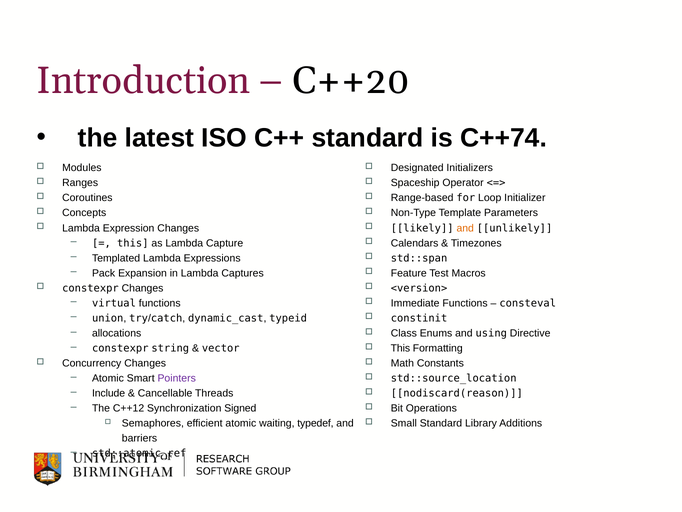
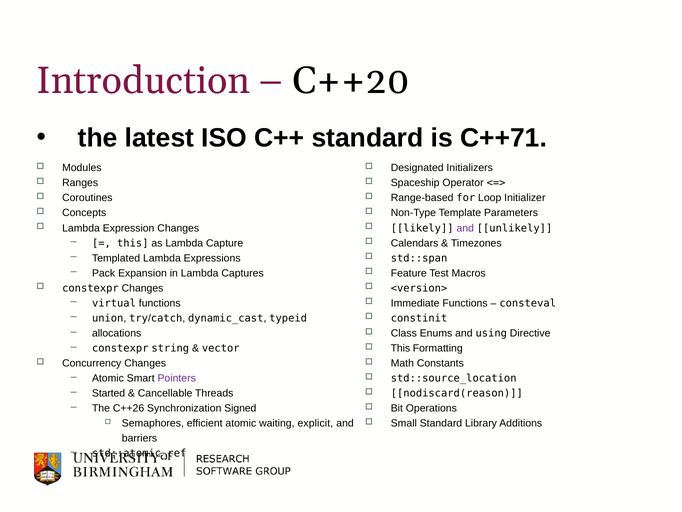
C++74: C++74 -> C++71
and at (465, 228) colour: orange -> purple
Include: Include -> Started
C++12: C++12 -> C++26
typedef: typedef -> explicit
